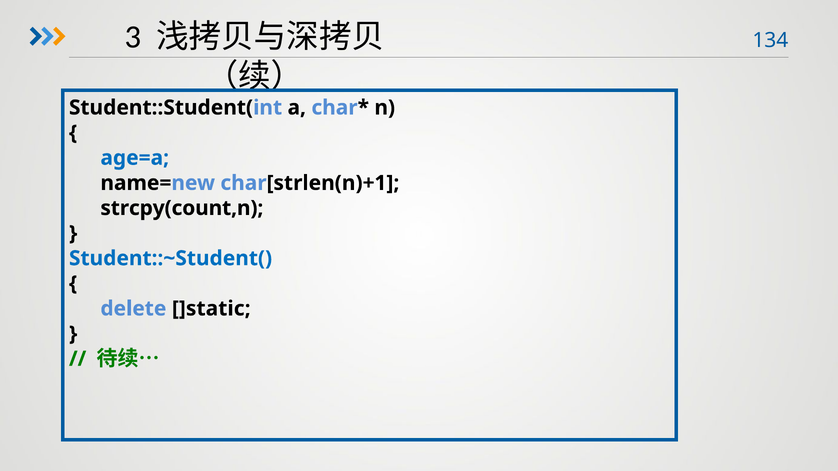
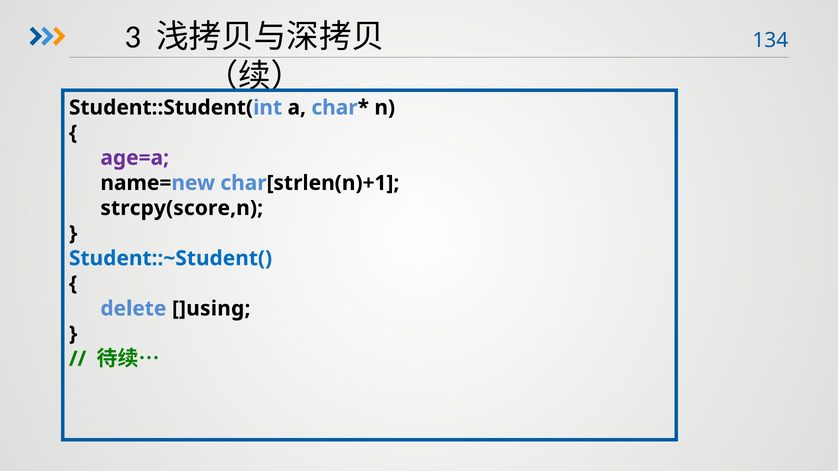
age=a colour: blue -> purple
strcpy(count,n: strcpy(count,n -> strcpy(score,n
]static: ]static -> ]using
